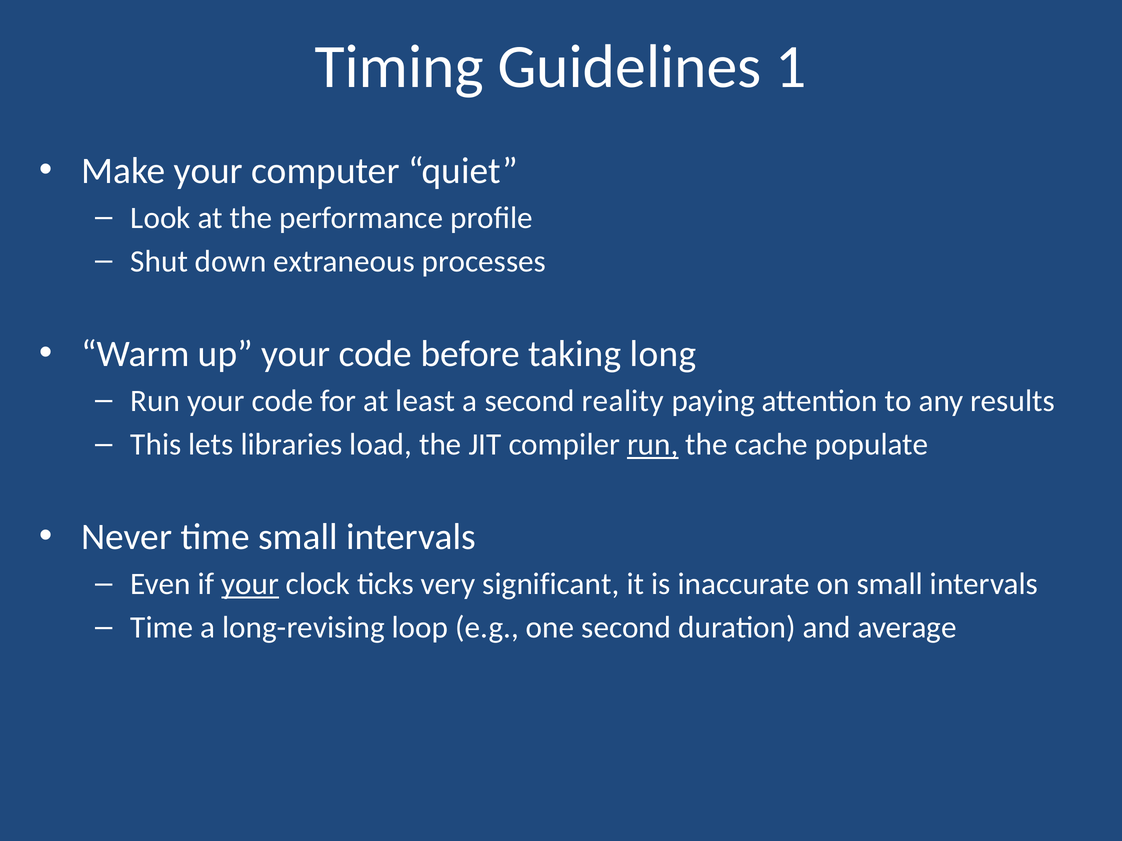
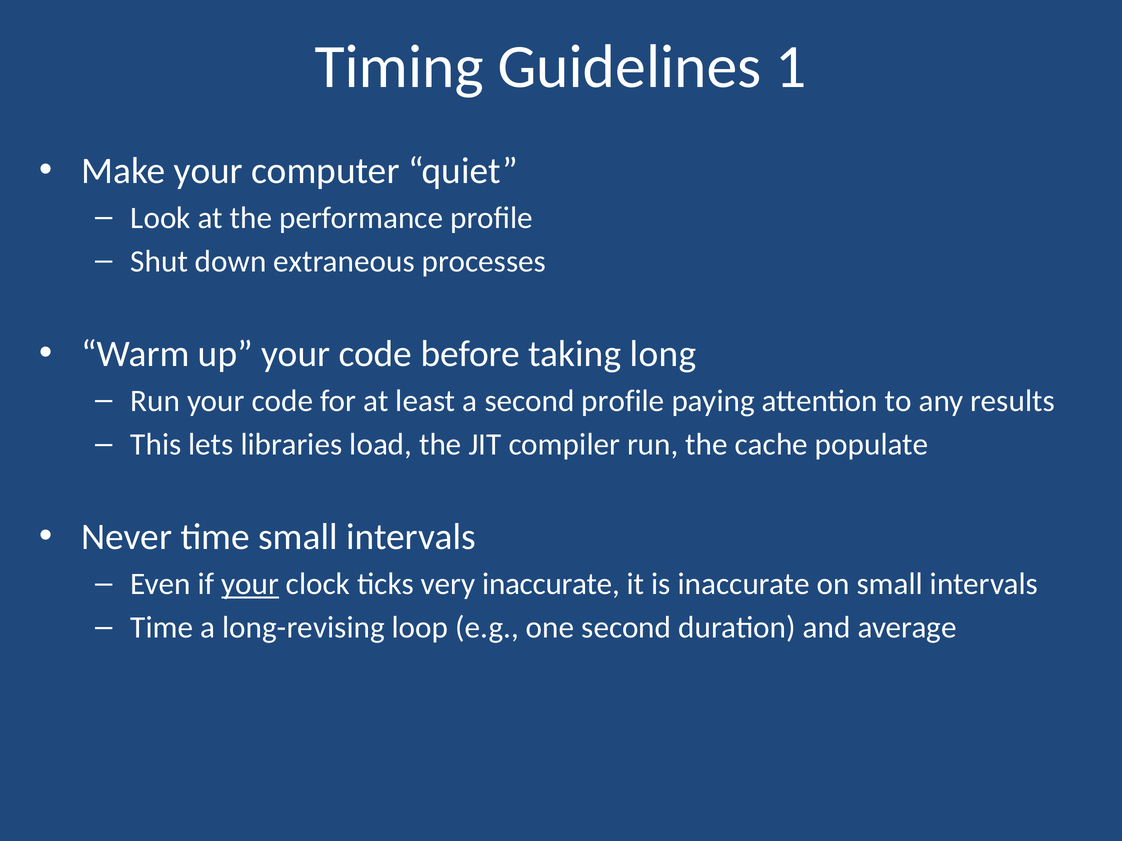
second reality: reality -> profile
run at (653, 445) underline: present -> none
very significant: significant -> inaccurate
